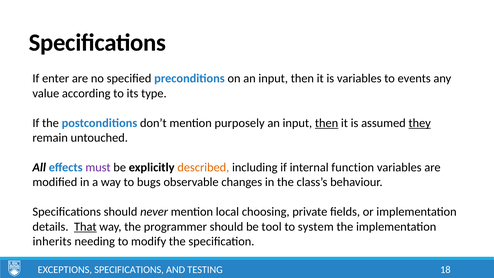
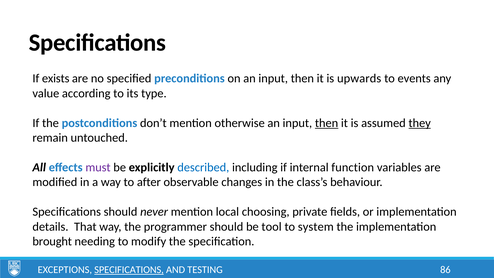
enter: enter -> exists
is variables: variables -> upwards
purposely: purposely -> otherwise
described colour: orange -> blue
bugs: bugs -> after
That underline: present -> none
inherits: inherits -> brought
SPECIFICATIONS at (129, 270) underline: none -> present
18: 18 -> 86
